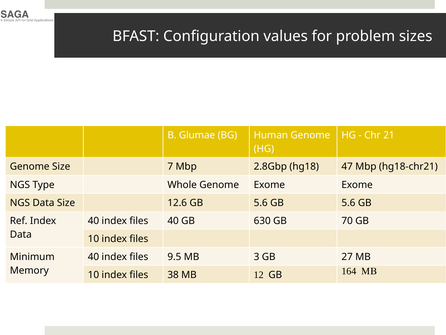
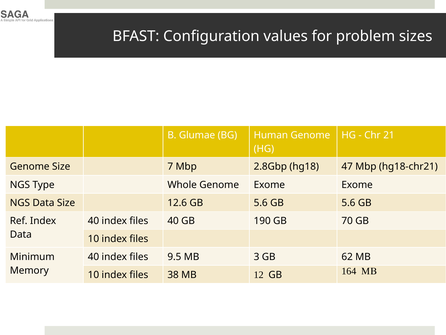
630: 630 -> 190
27: 27 -> 62
